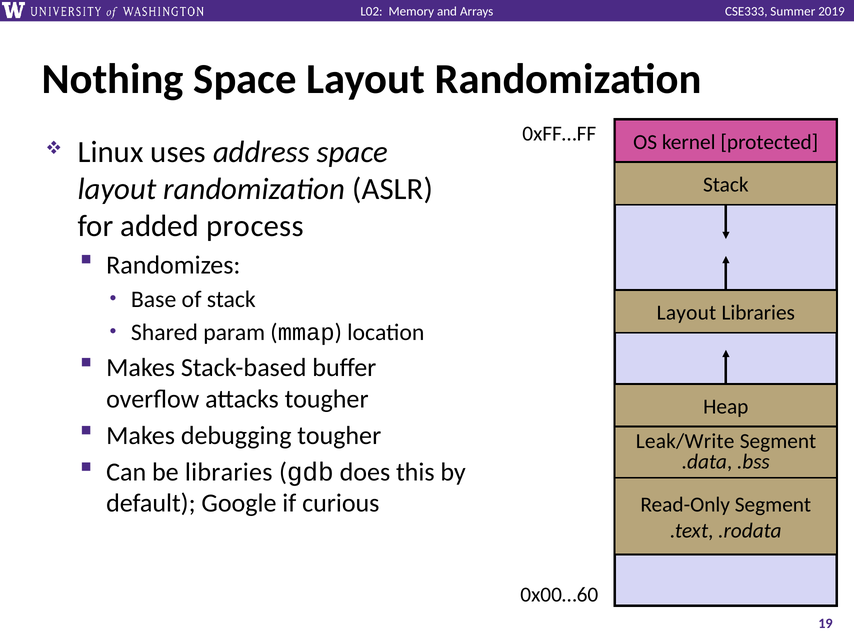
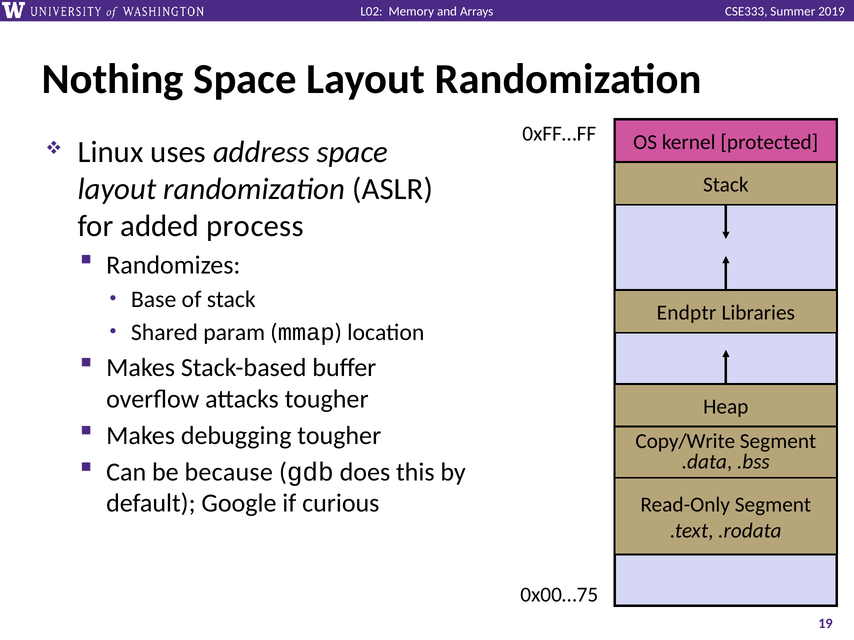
Layout at (686, 313): Layout -> Endptr
Leak/Write: Leak/Write -> Copy/Write
be libraries: libraries -> because
0x00…60: 0x00…60 -> 0x00…75
